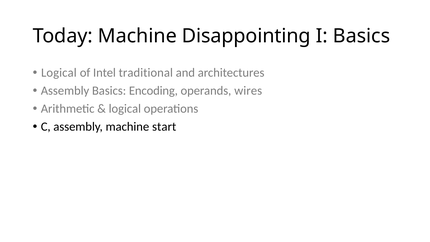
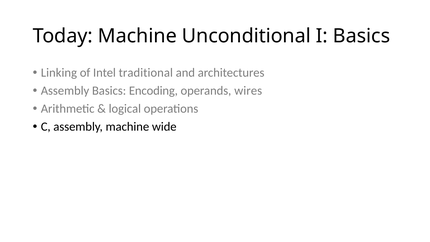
Disappointing: Disappointing -> Unconditional
Logical at (59, 73): Logical -> Linking
start: start -> wide
